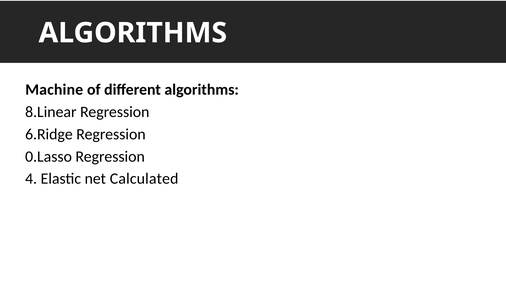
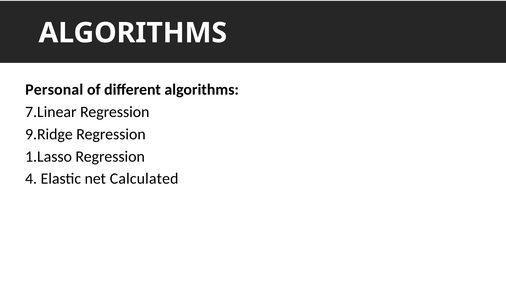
Machine: Machine -> Personal
8.Linear: 8.Linear -> 7.Linear
6.Ridge: 6.Ridge -> 9.Ridge
0.Lasso: 0.Lasso -> 1.Lasso
